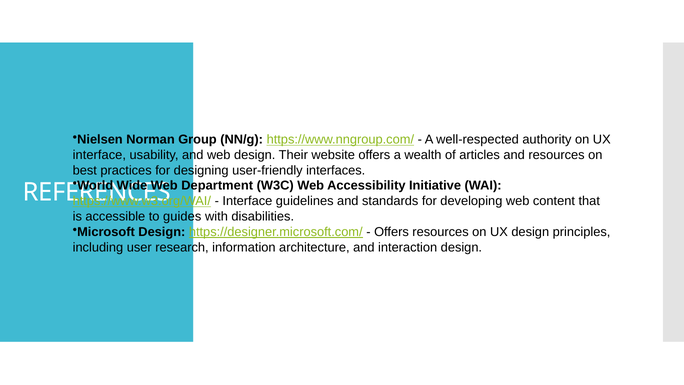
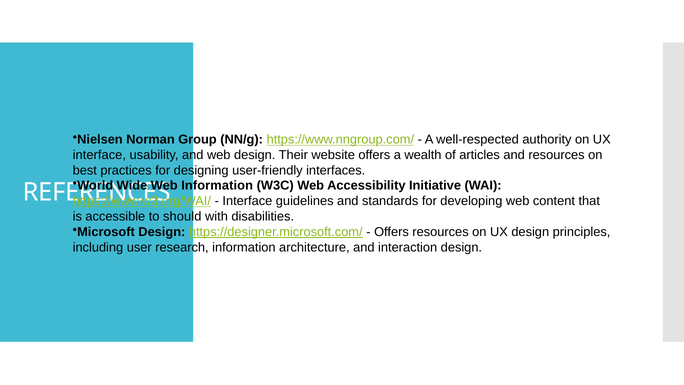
Department at (217, 186): Department -> Information
guides: guides -> should
